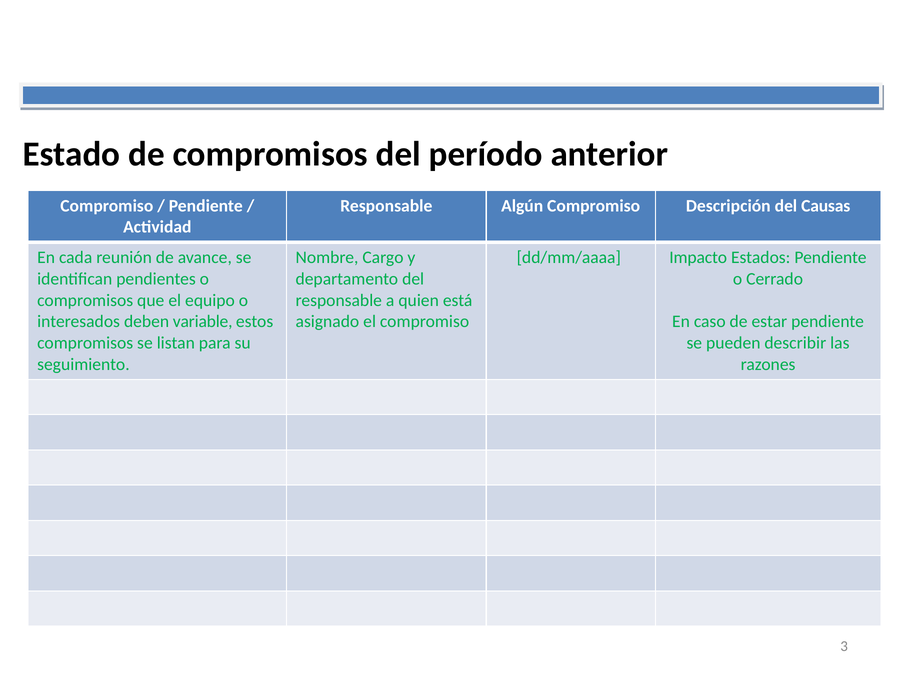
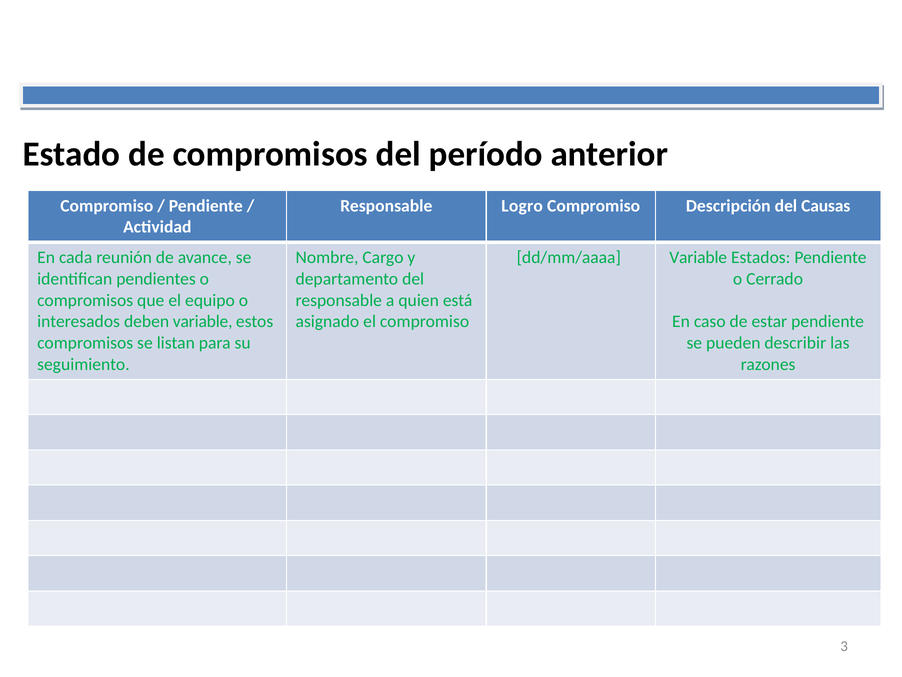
Algún: Algún -> Logro
dd/mm/aaaa Impacto: Impacto -> Variable
